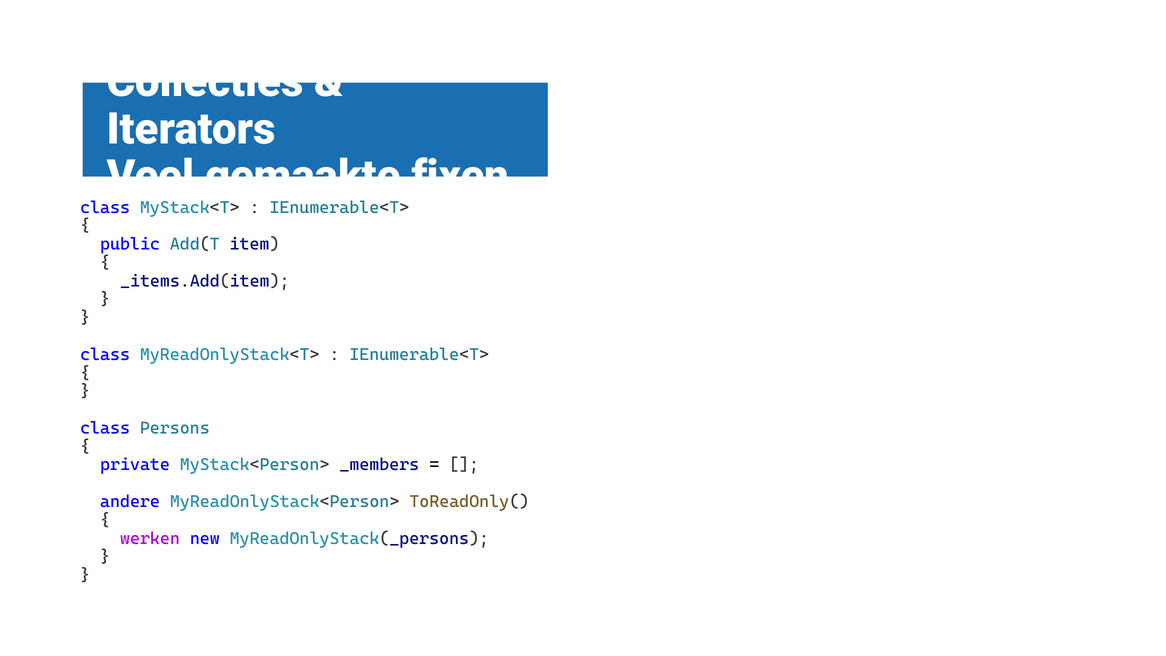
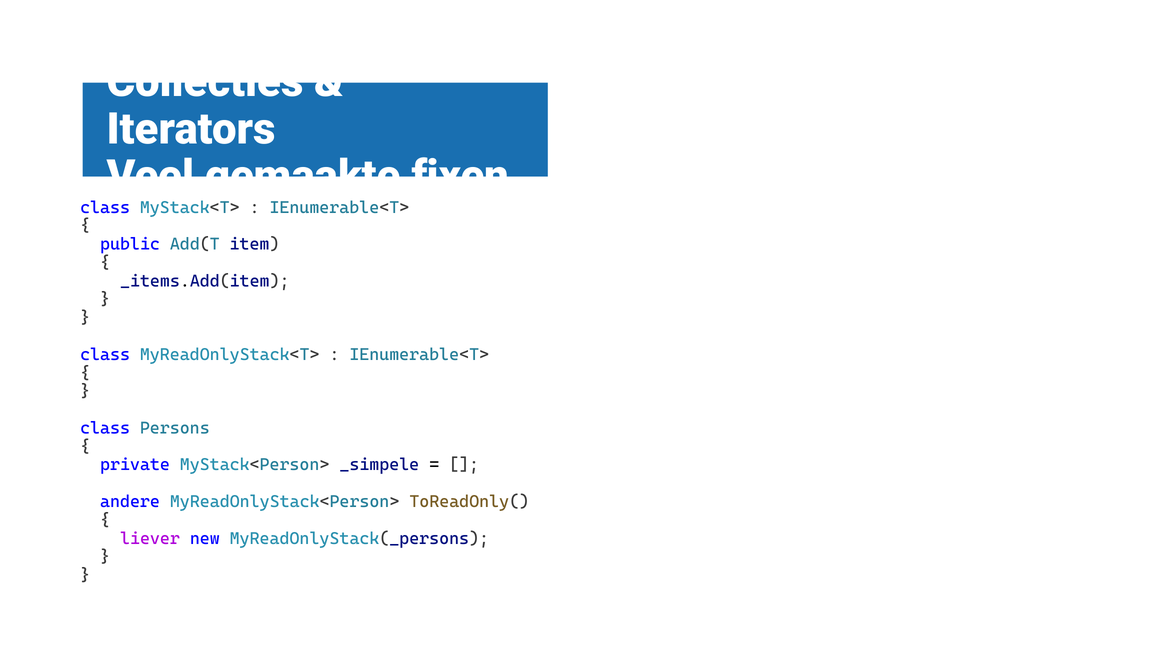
_members: _members -> _simpele
werken: werken -> liever
